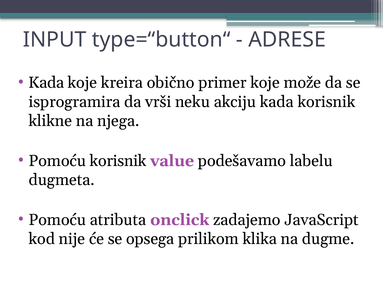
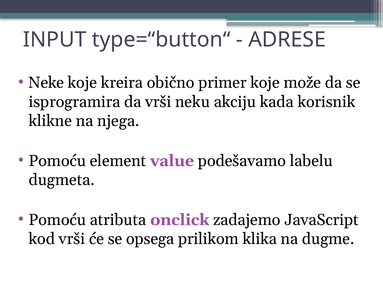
Kada at (46, 83): Kada -> Neke
Pomoću korisnik: korisnik -> element
kod nije: nije -> vrši
